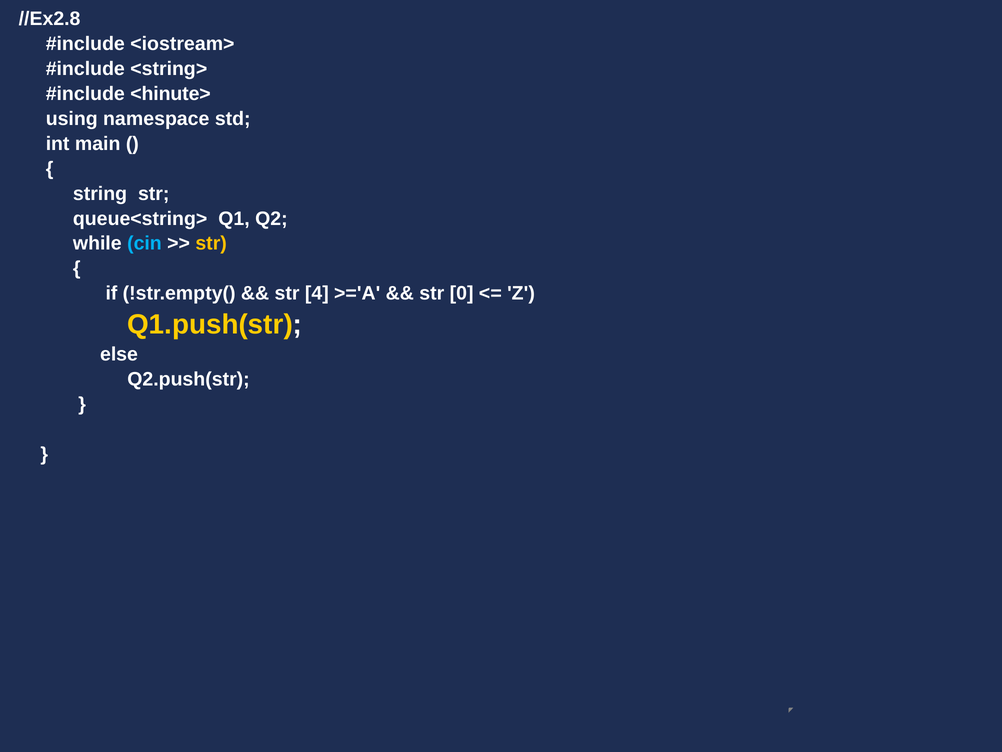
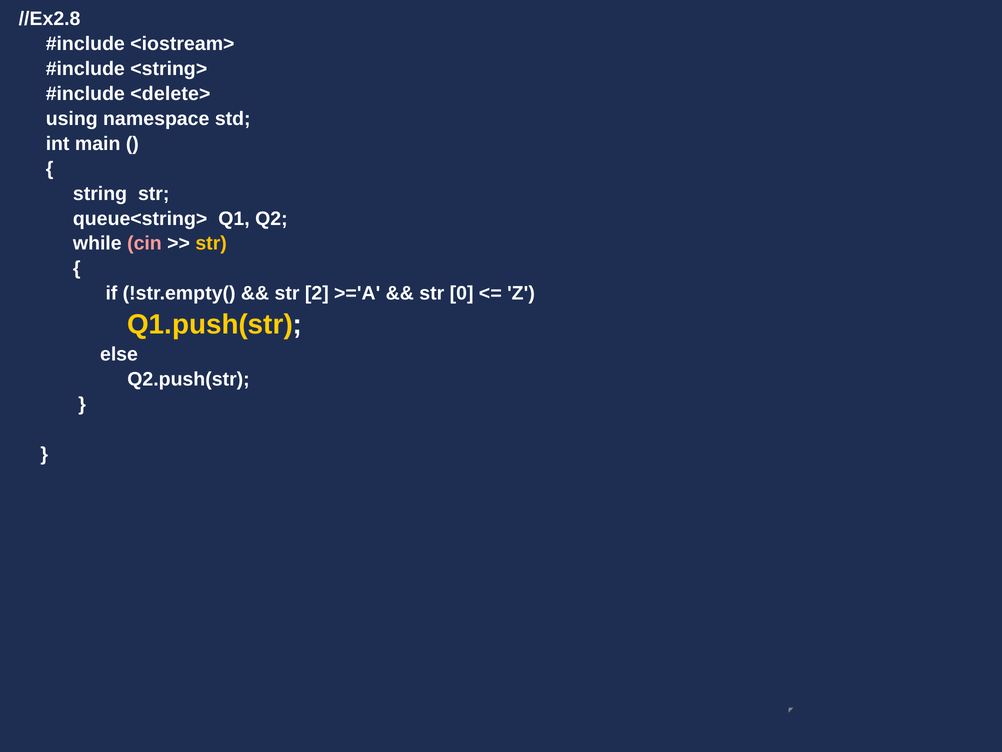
<hinute>: <hinute> -> <delete>
cin colour: light blue -> pink
4: 4 -> 2
